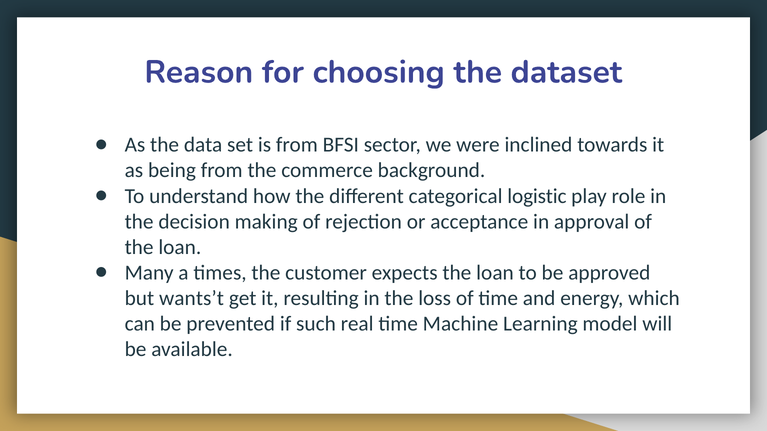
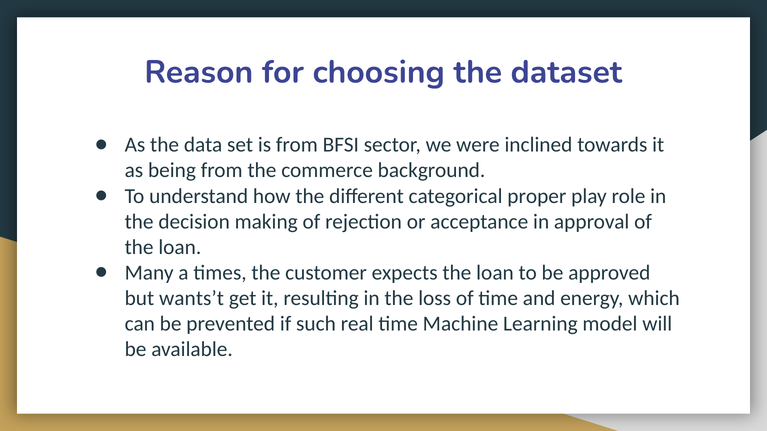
logistic: logistic -> proper
